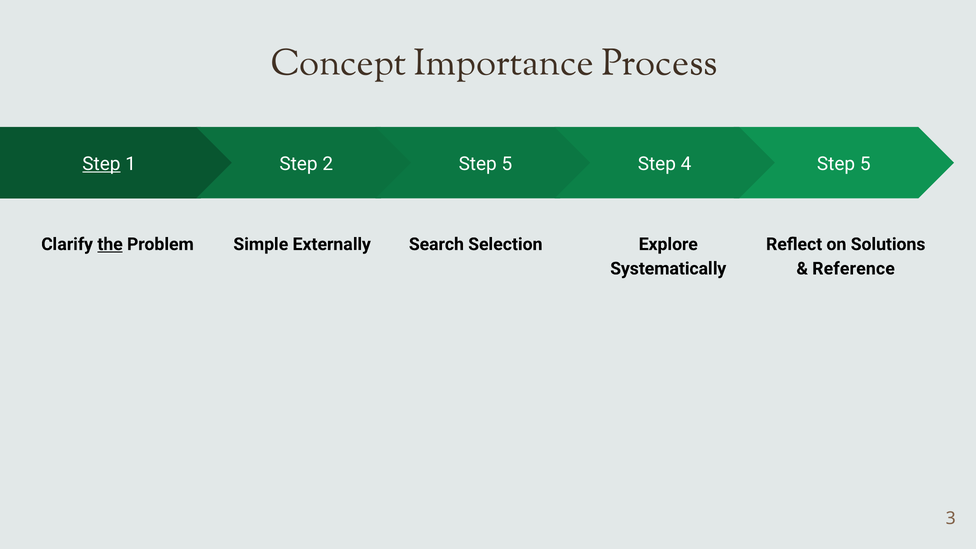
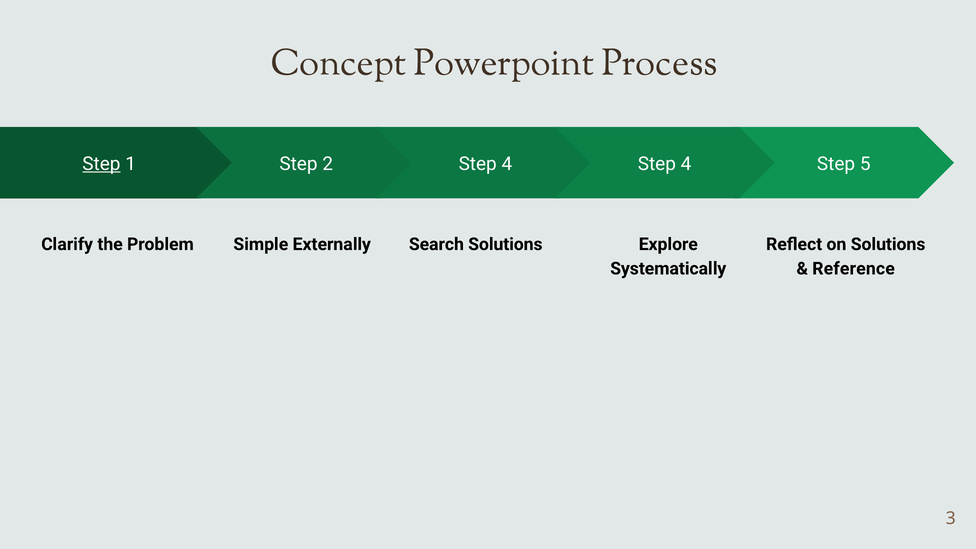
Importance: Importance -> Powerpoint
5 at (507, 164): 5 -> 4
the underline: present -> none
Search Selection: Selection -> Solutions
